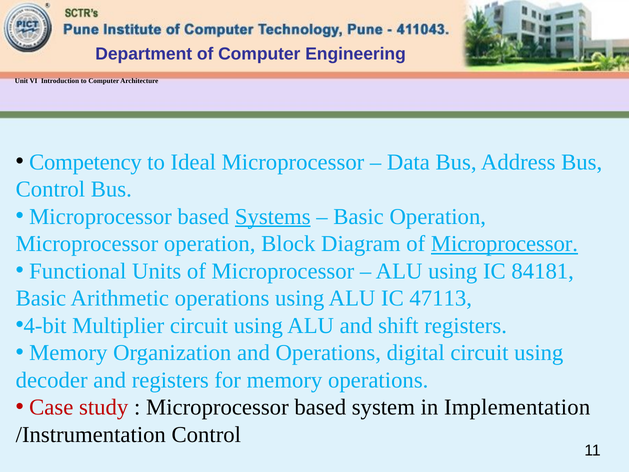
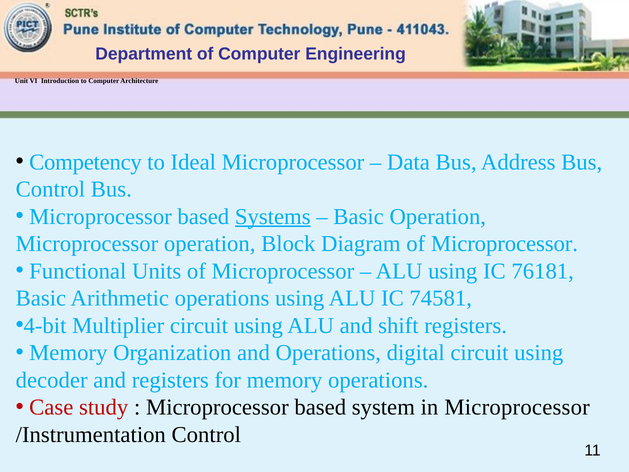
Microprocessor at (504, 244) underline: present -> none
84181: 84181 -> 76181
47113: 47113 -> 74581
in Implementation: Implementation -> Microprocessor
